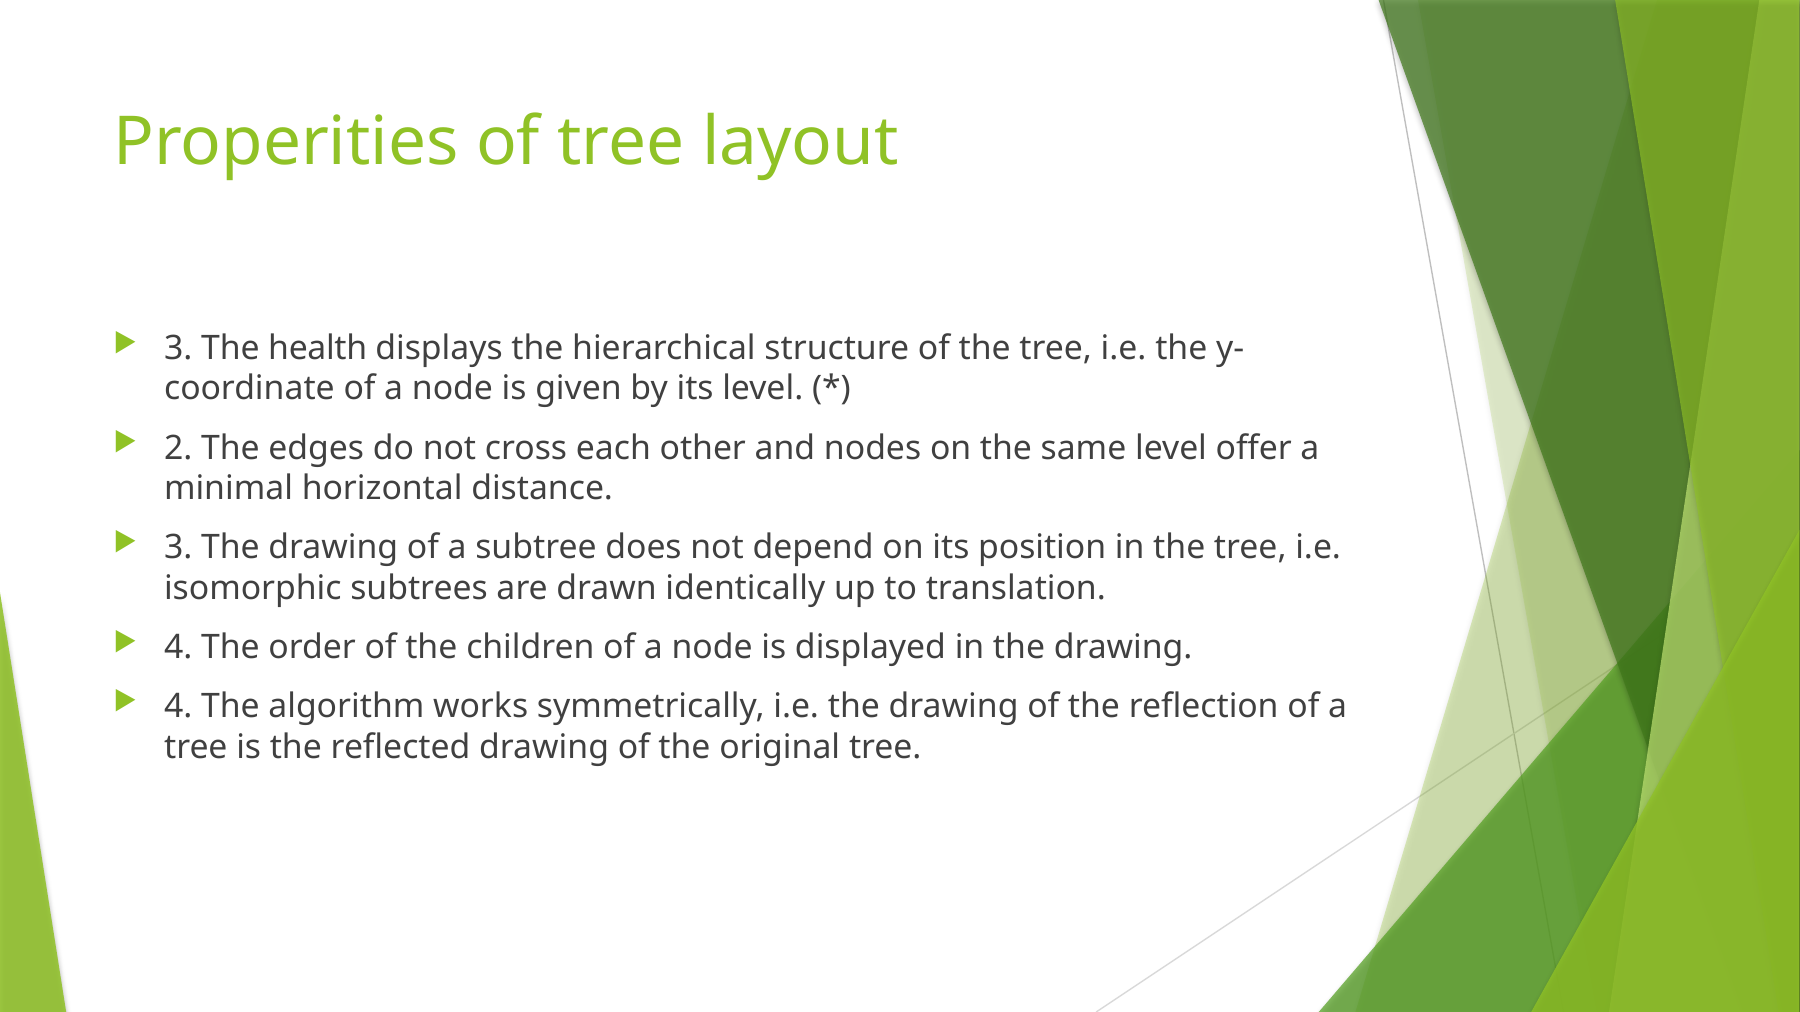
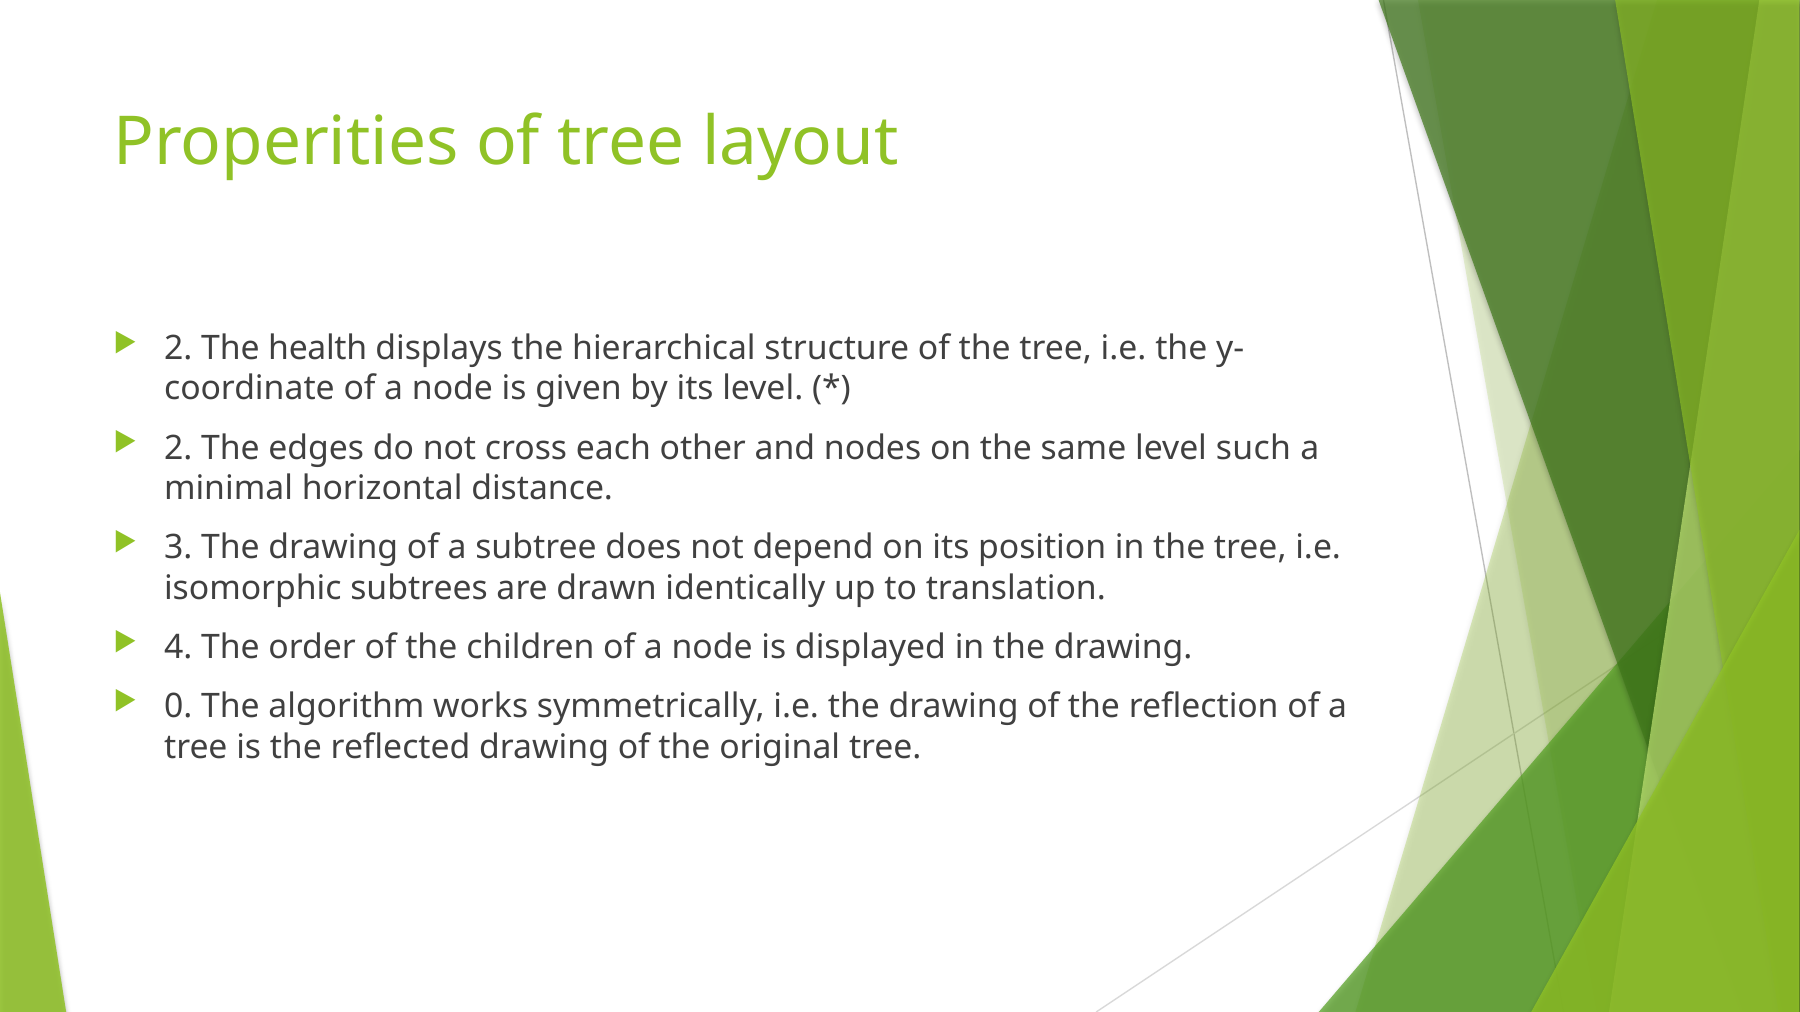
3 at (178, 348): 3 -> 2
offer: offer -> such
4 at (178, 707): 4 -> 0
